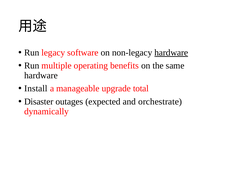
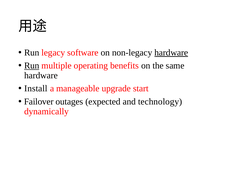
Run at (32, 66) underline: none -> present
total: total -> start
Disaster: Disaster -> Failover
orchestrate: orchestrate -> technology
